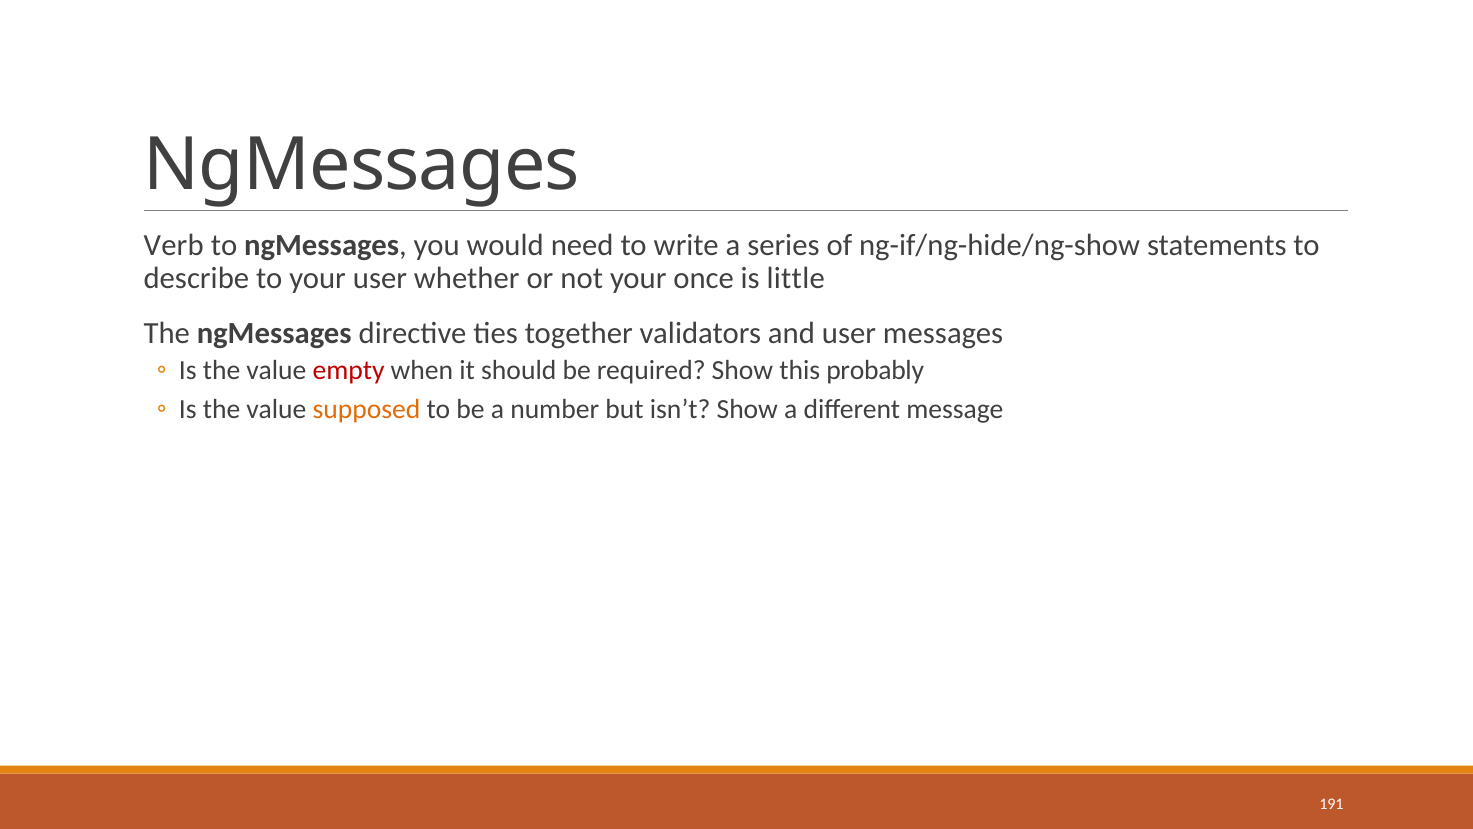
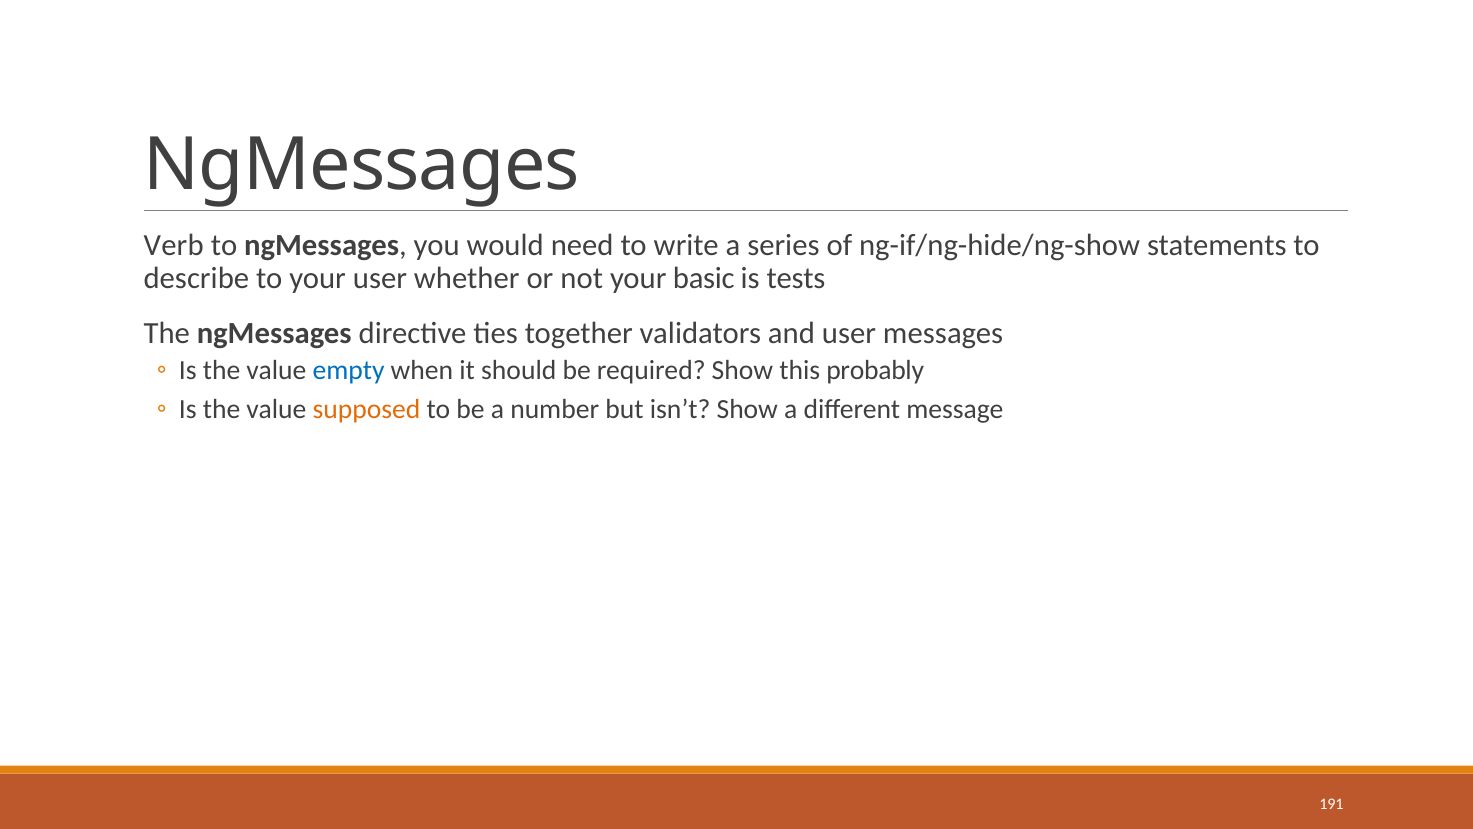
once: once -> basic
little: little -> tests
empty colour: red -> blue
